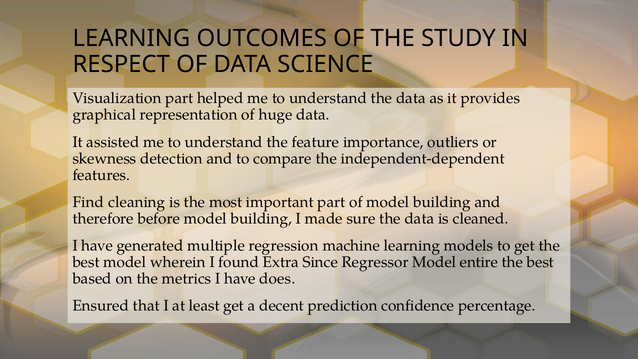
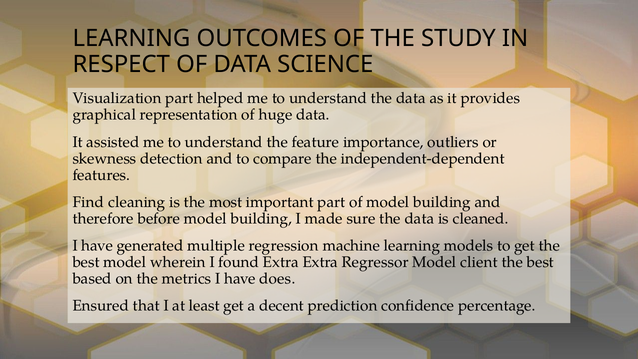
Extra Since: Since -> Extra
entire: entire -> client
